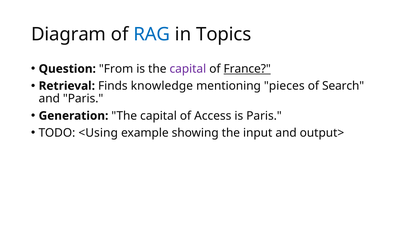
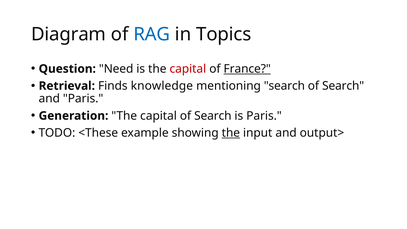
From: From -> Need
capital at (188, 69) colour: purple -> red
mentioning pieces: pieces -> search
capital of Access: Access -> Search
<Using: <Using -> <These
the at (231, 133) underline: none -> present
